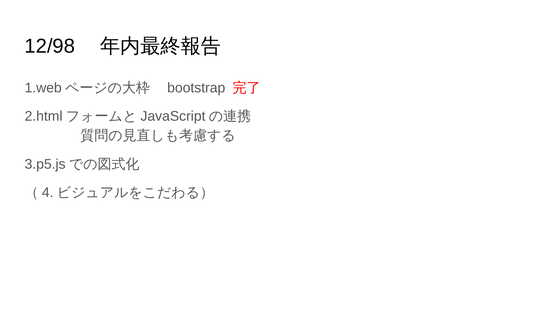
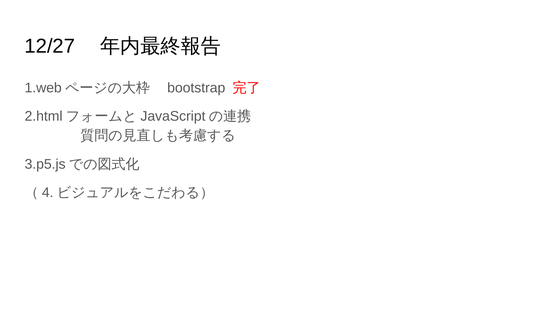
12/98: 12/98 -> 12/27
